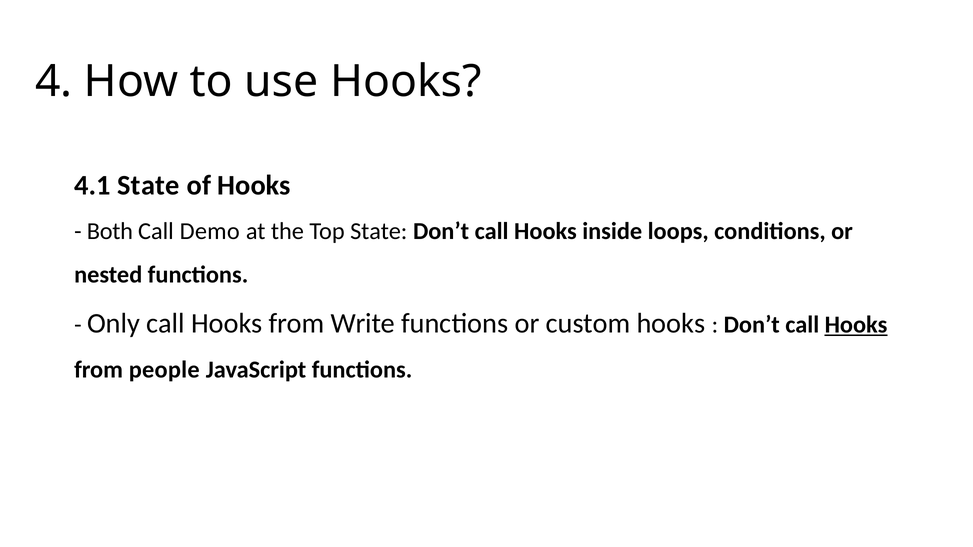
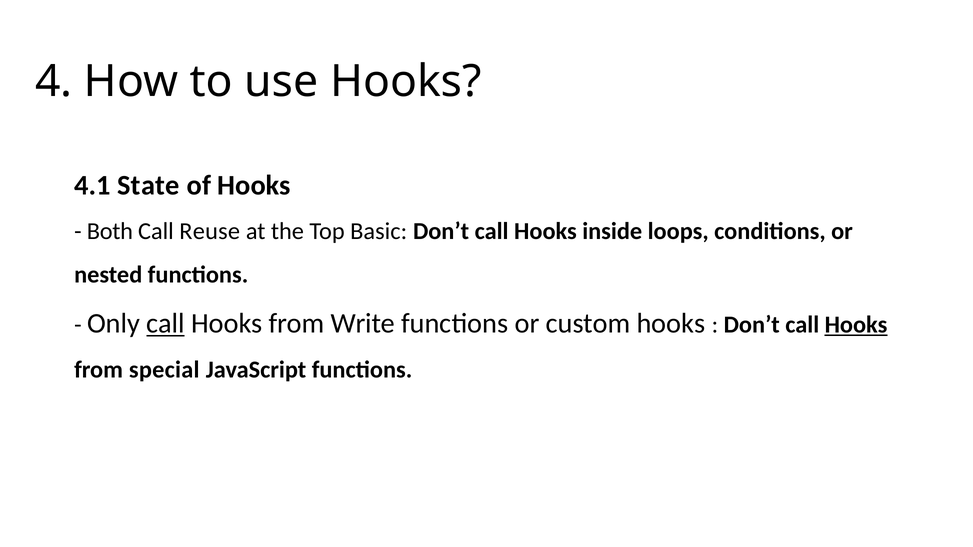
Demo: Demo -> Reuse
Top State: State -> Basic
call at (166, 324) underline: none -> present
people: people -> special
